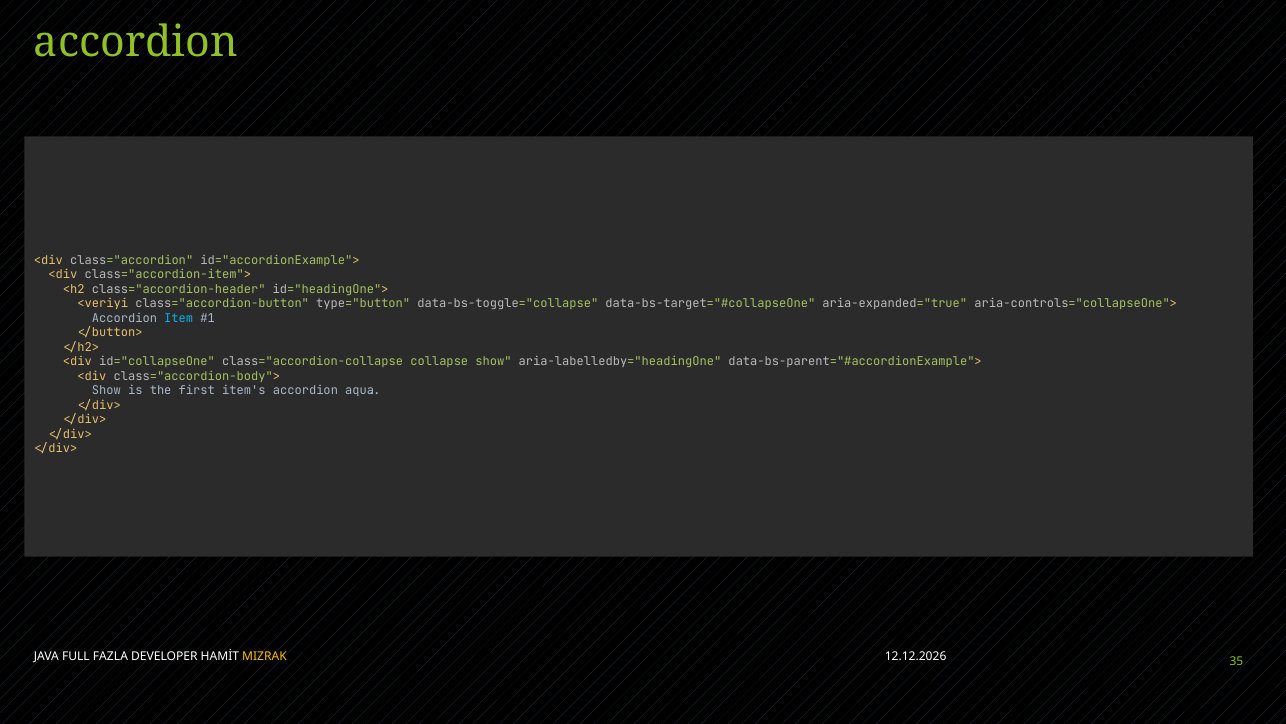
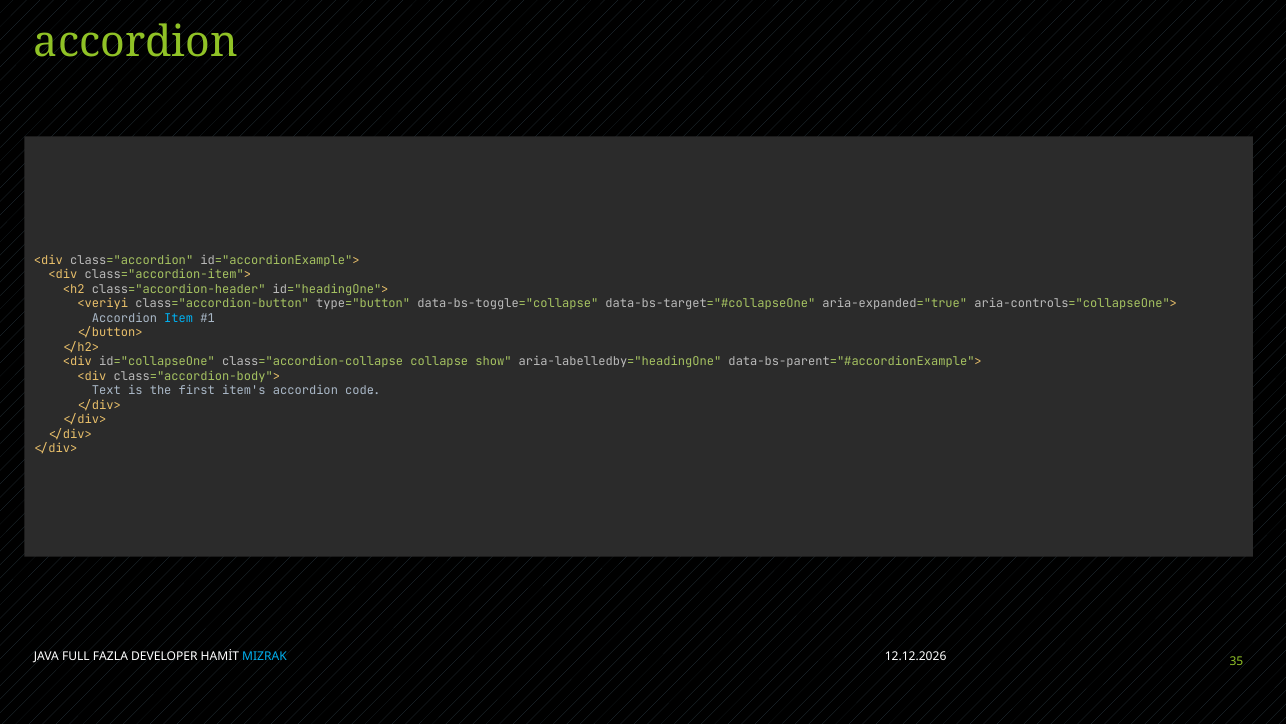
Show at (106, 391): Show -> Text
aqua: aqua -> code
MIZRAK colour: yellow -> light blue
